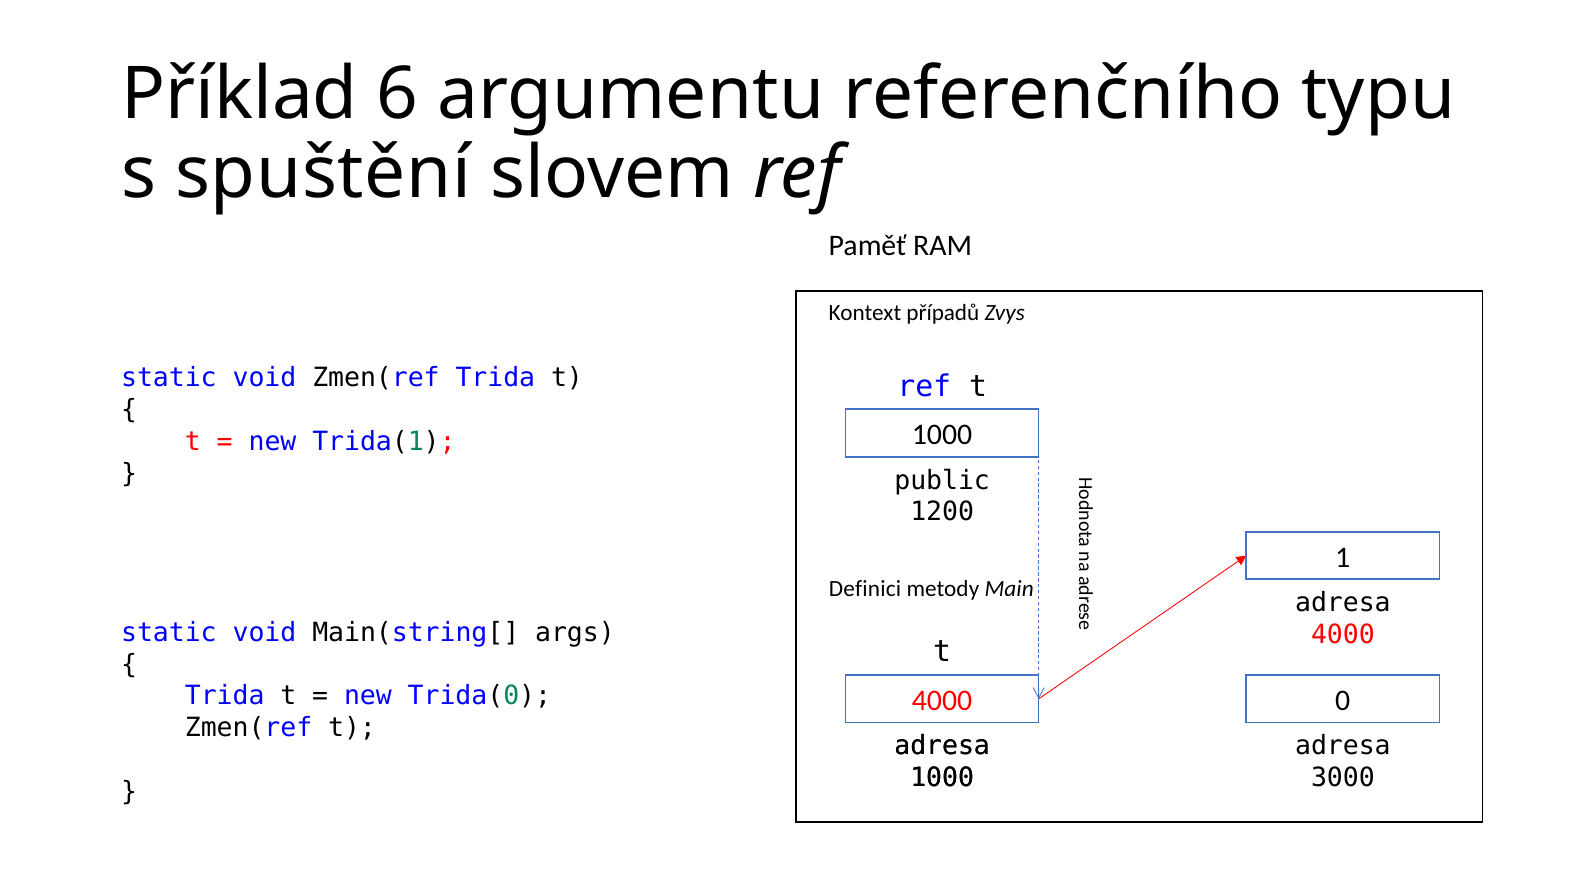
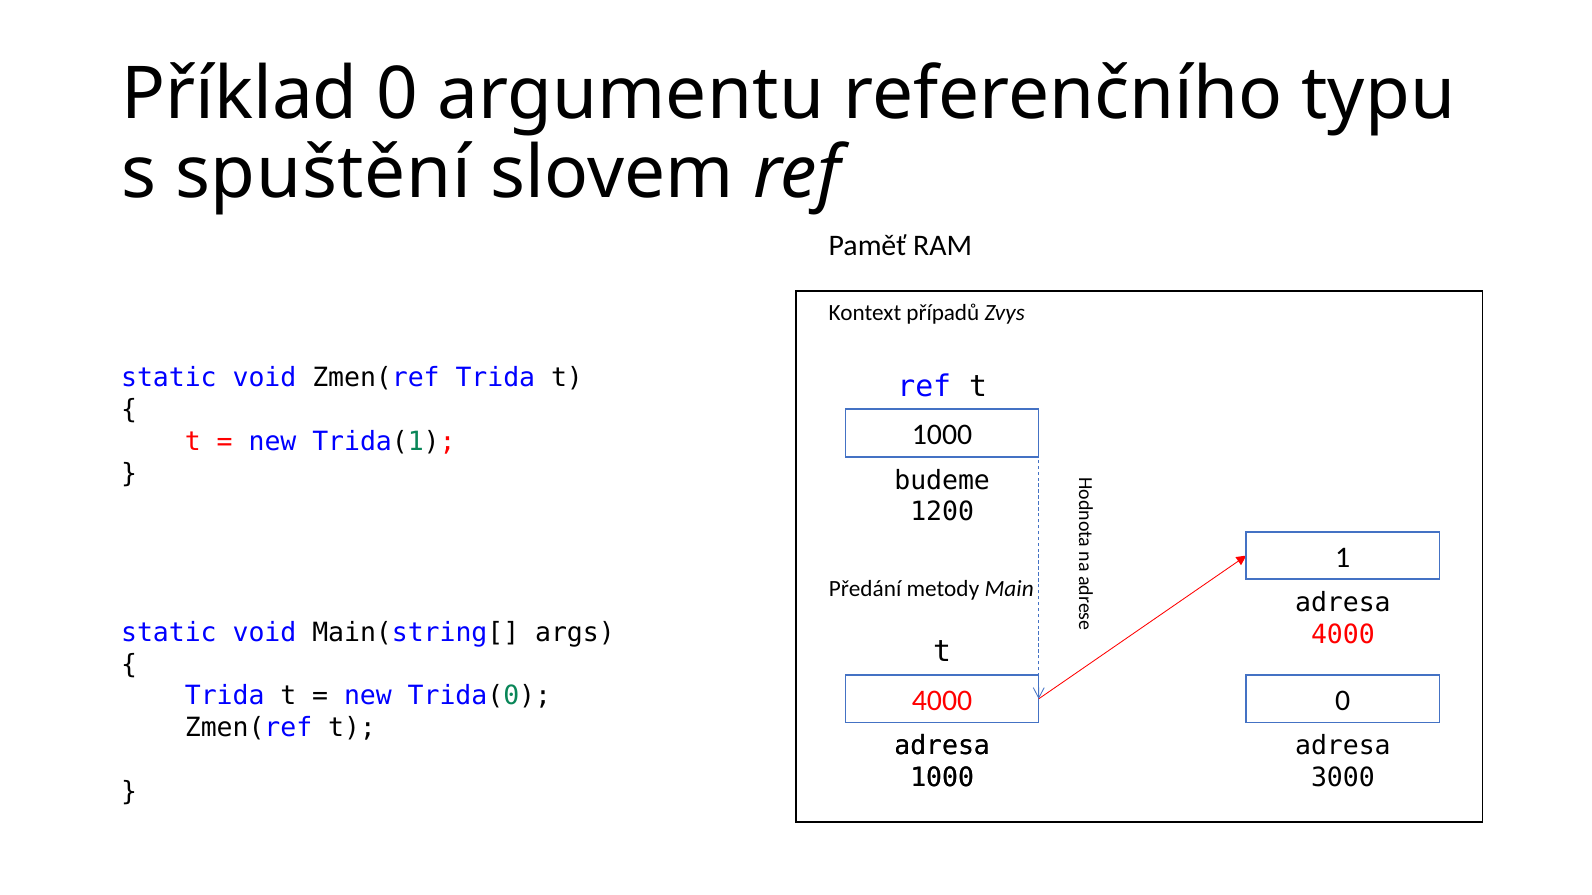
Příklad 6: 6 -> 0
public: public -> budeme
Definici: Definici -> Předání
